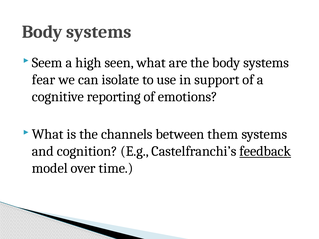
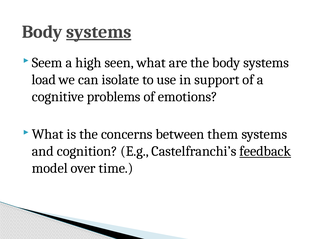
systems at (99, 32) underline: none -> present
fear: fear -> load
reporting: reporting -> problems
channels: channels -> concerns
